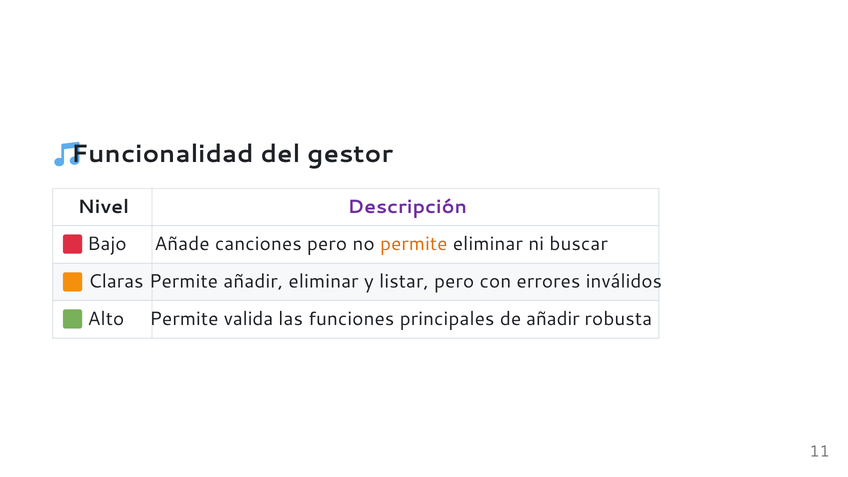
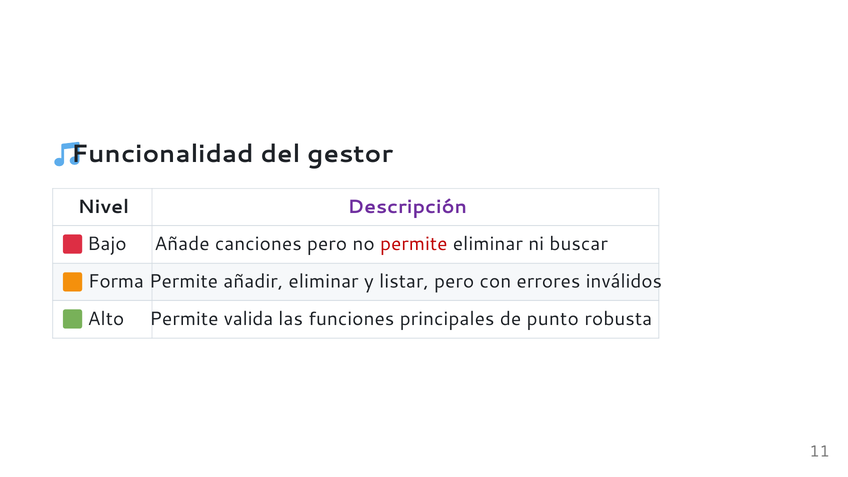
permite at (414, 244) colour: orange -> red
Claras: Claras -> Forma
de añadir: añadir -> punto
